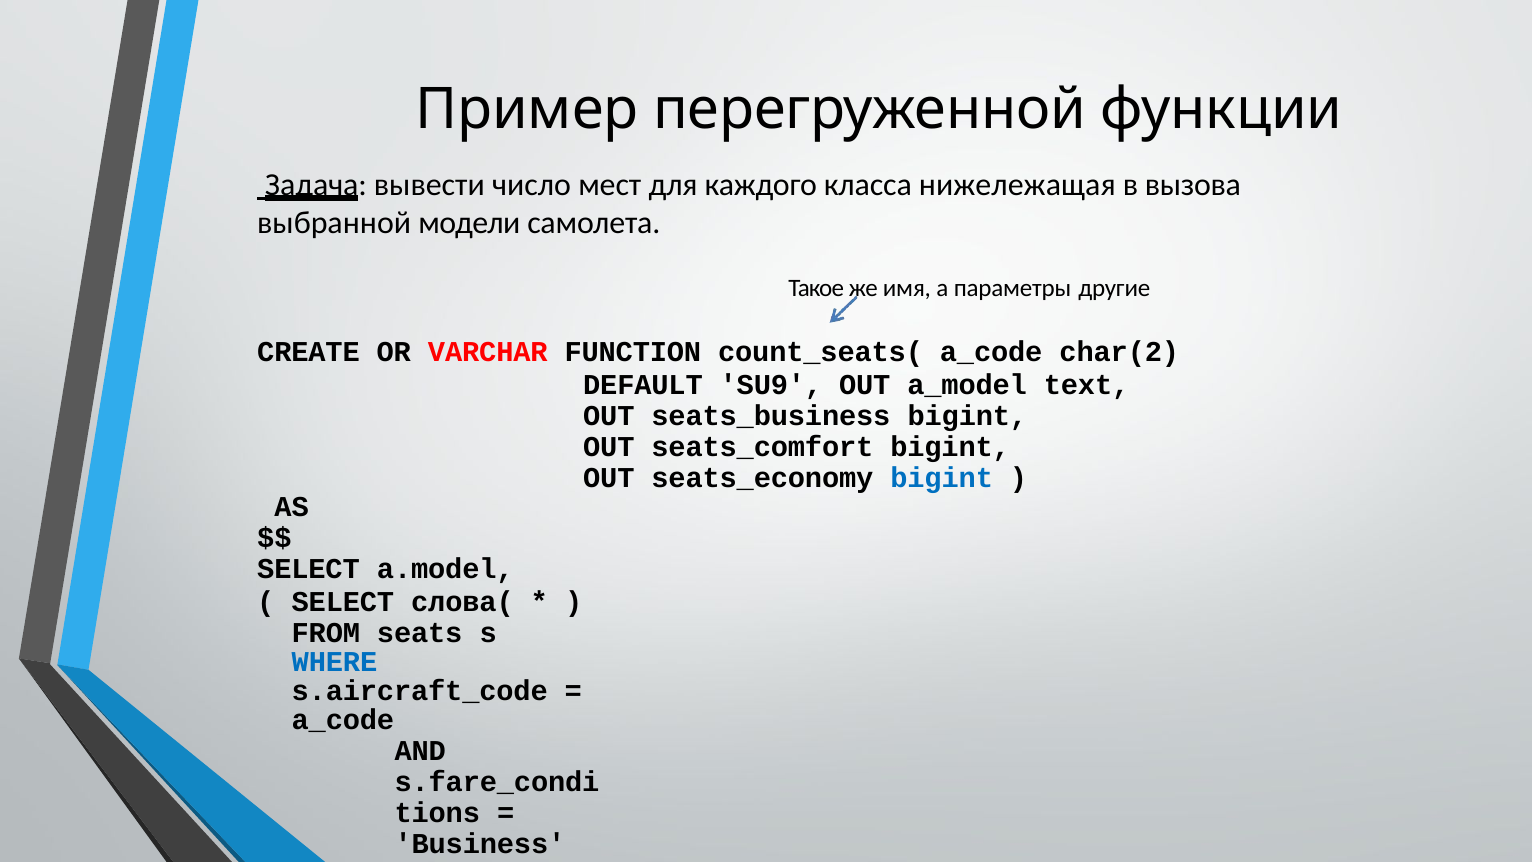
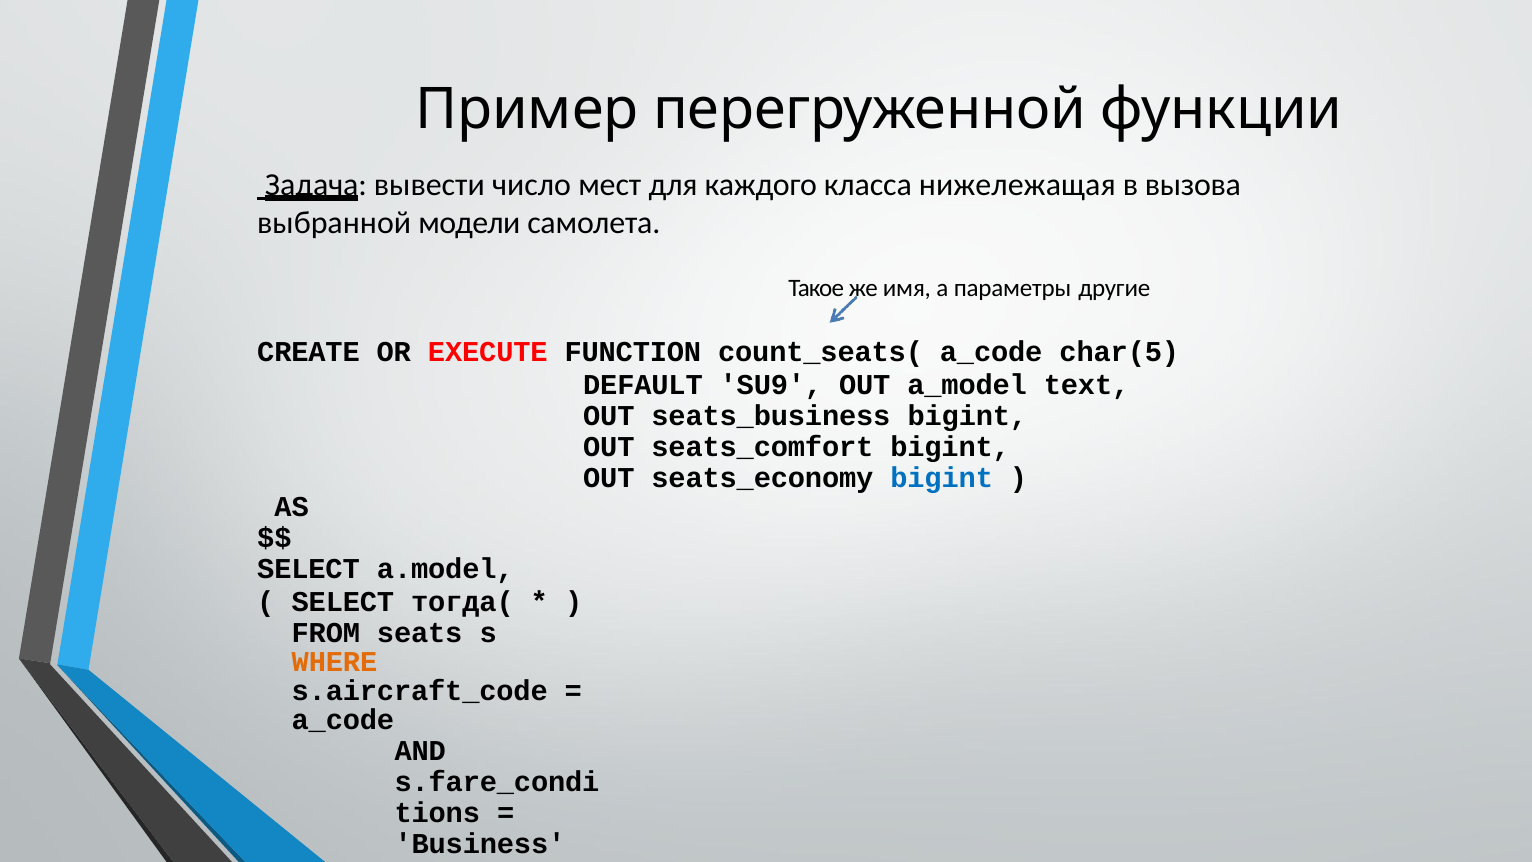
VARCHAR: VARCHAR -> EXECUTE
char(2: char(2 -> char(5
слова(: слова( -> тогда(
WHERE colour: blue -> orange
